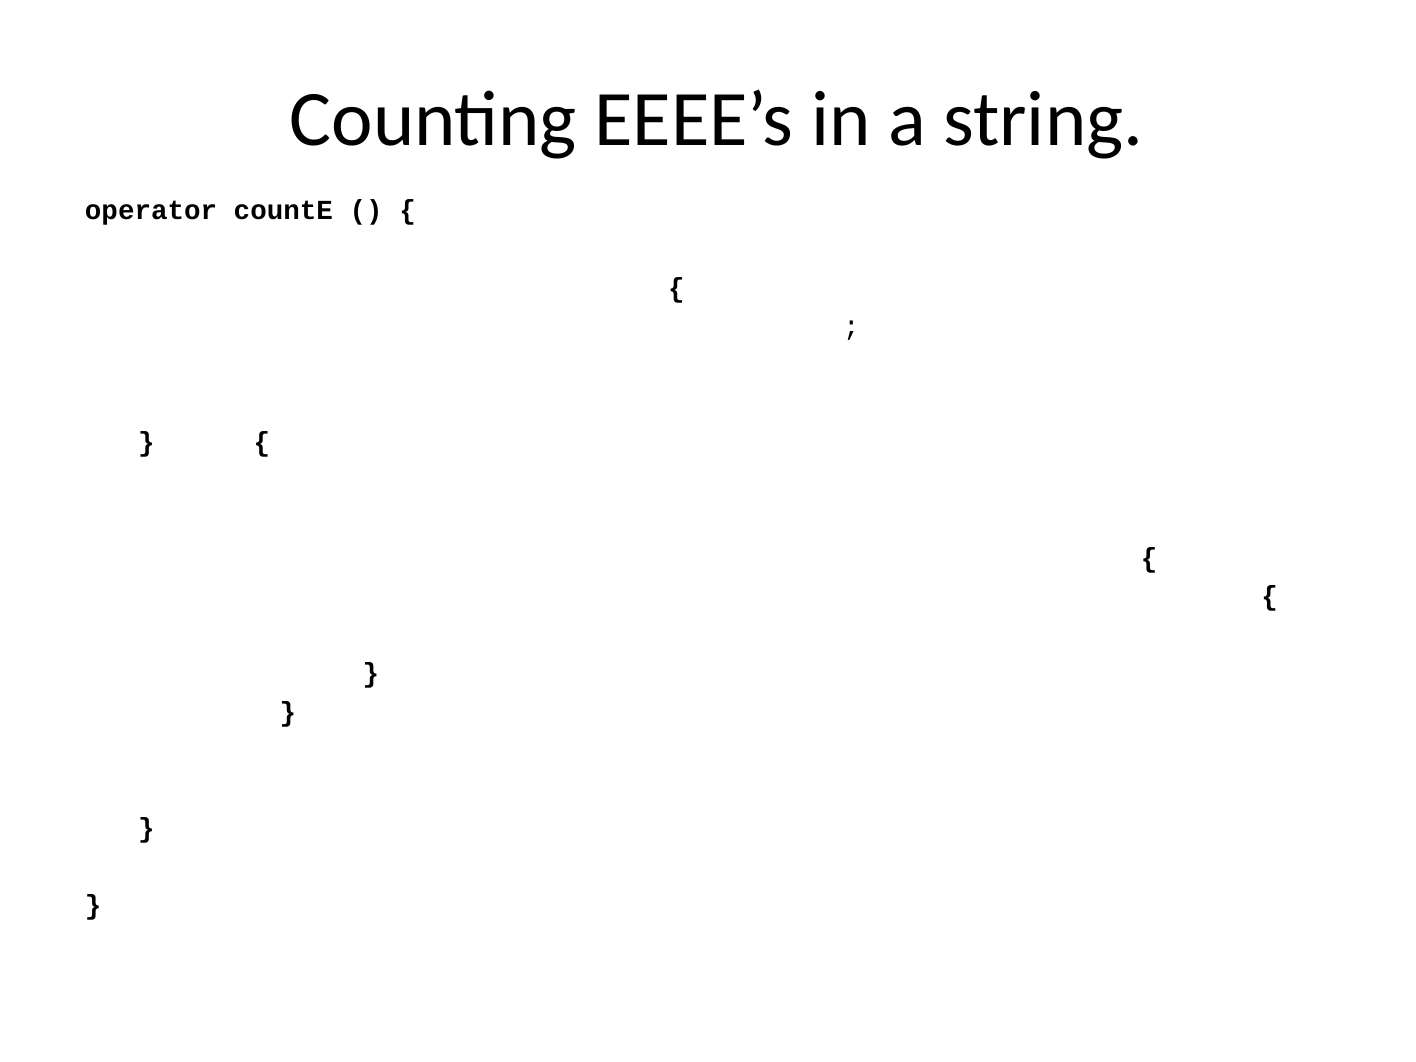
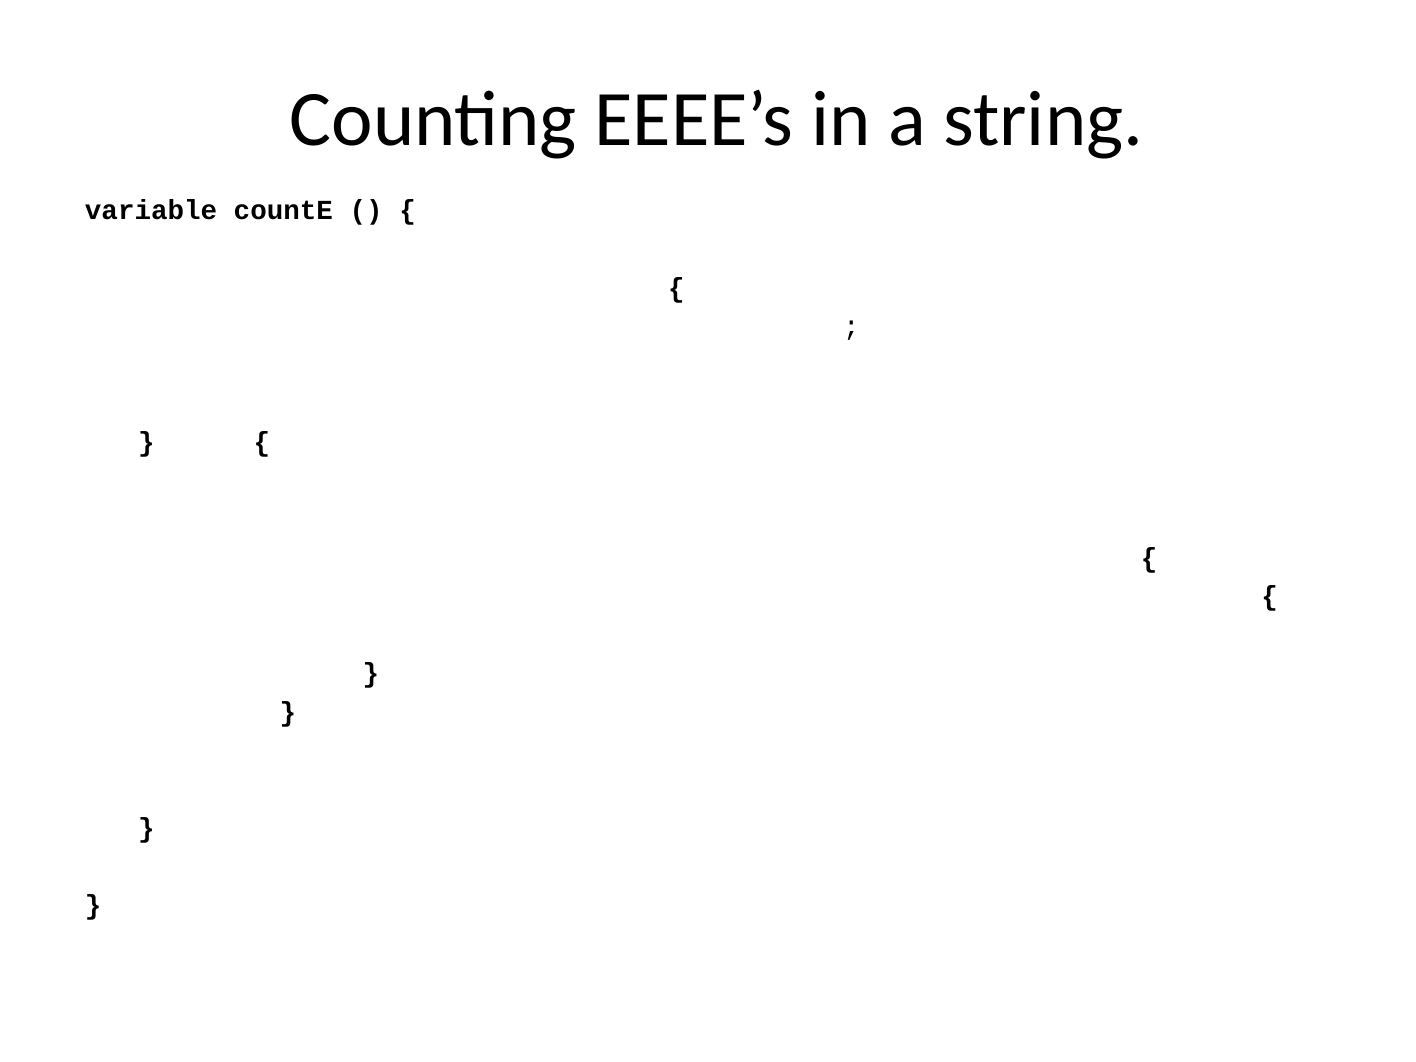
operator: operator -> variable
